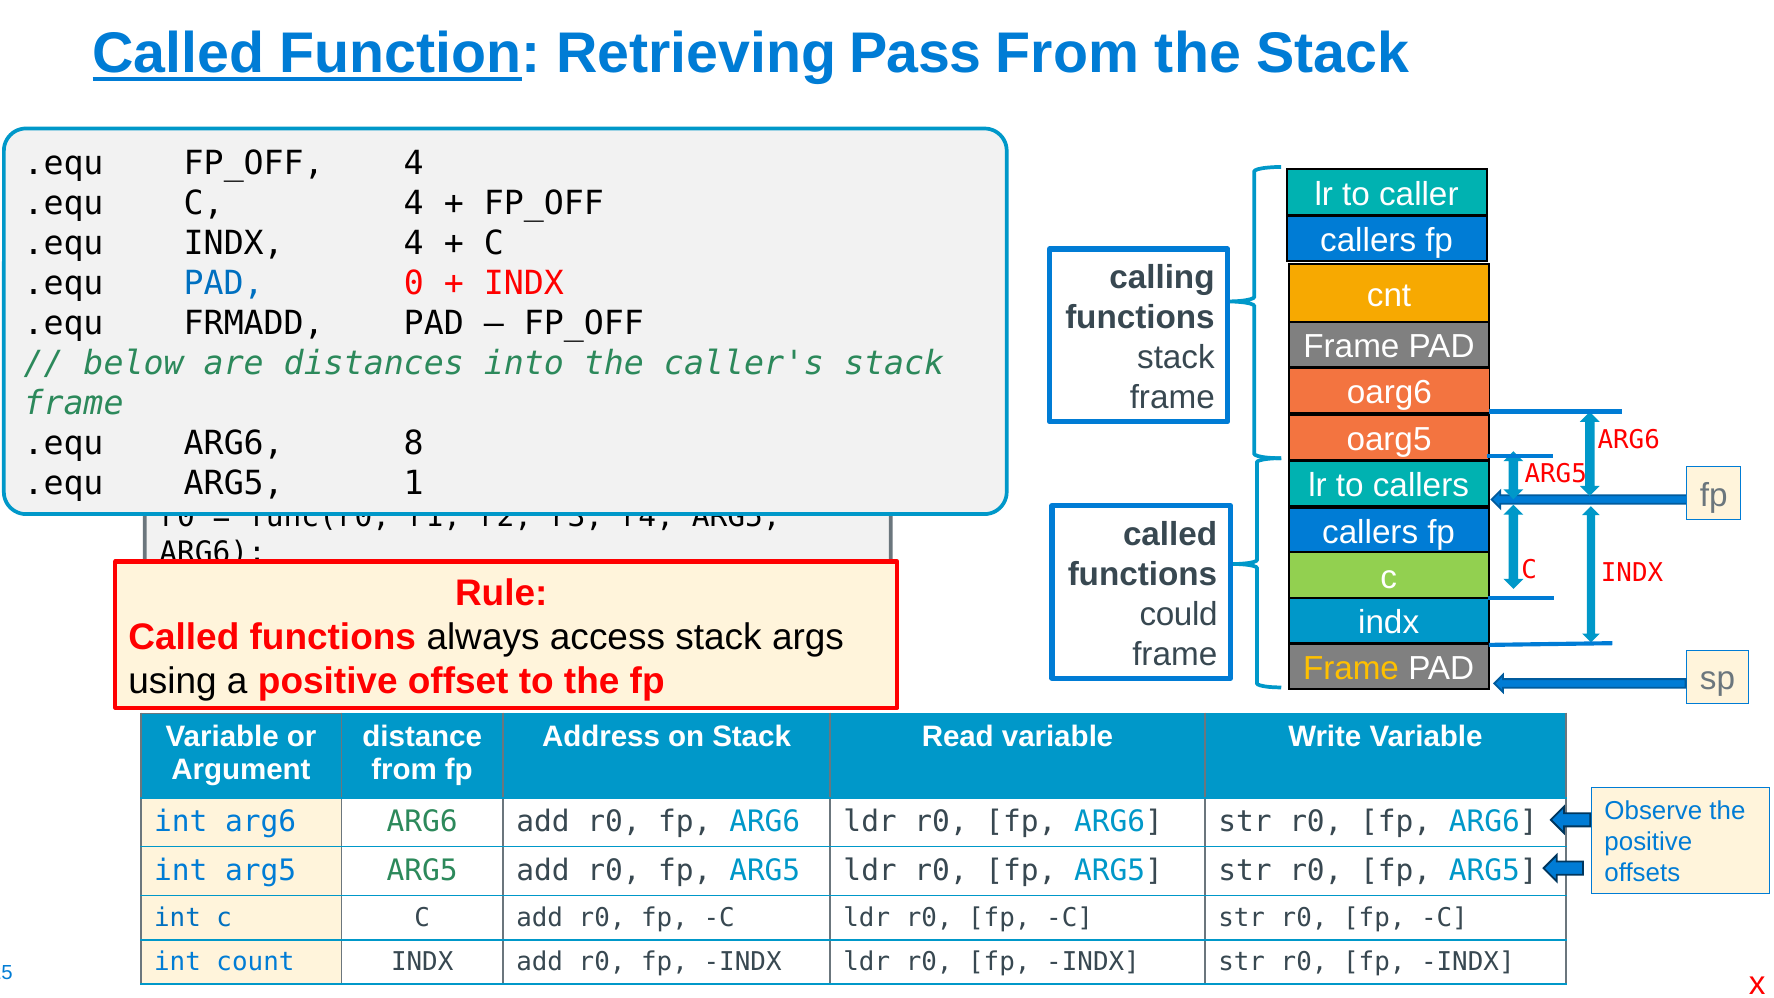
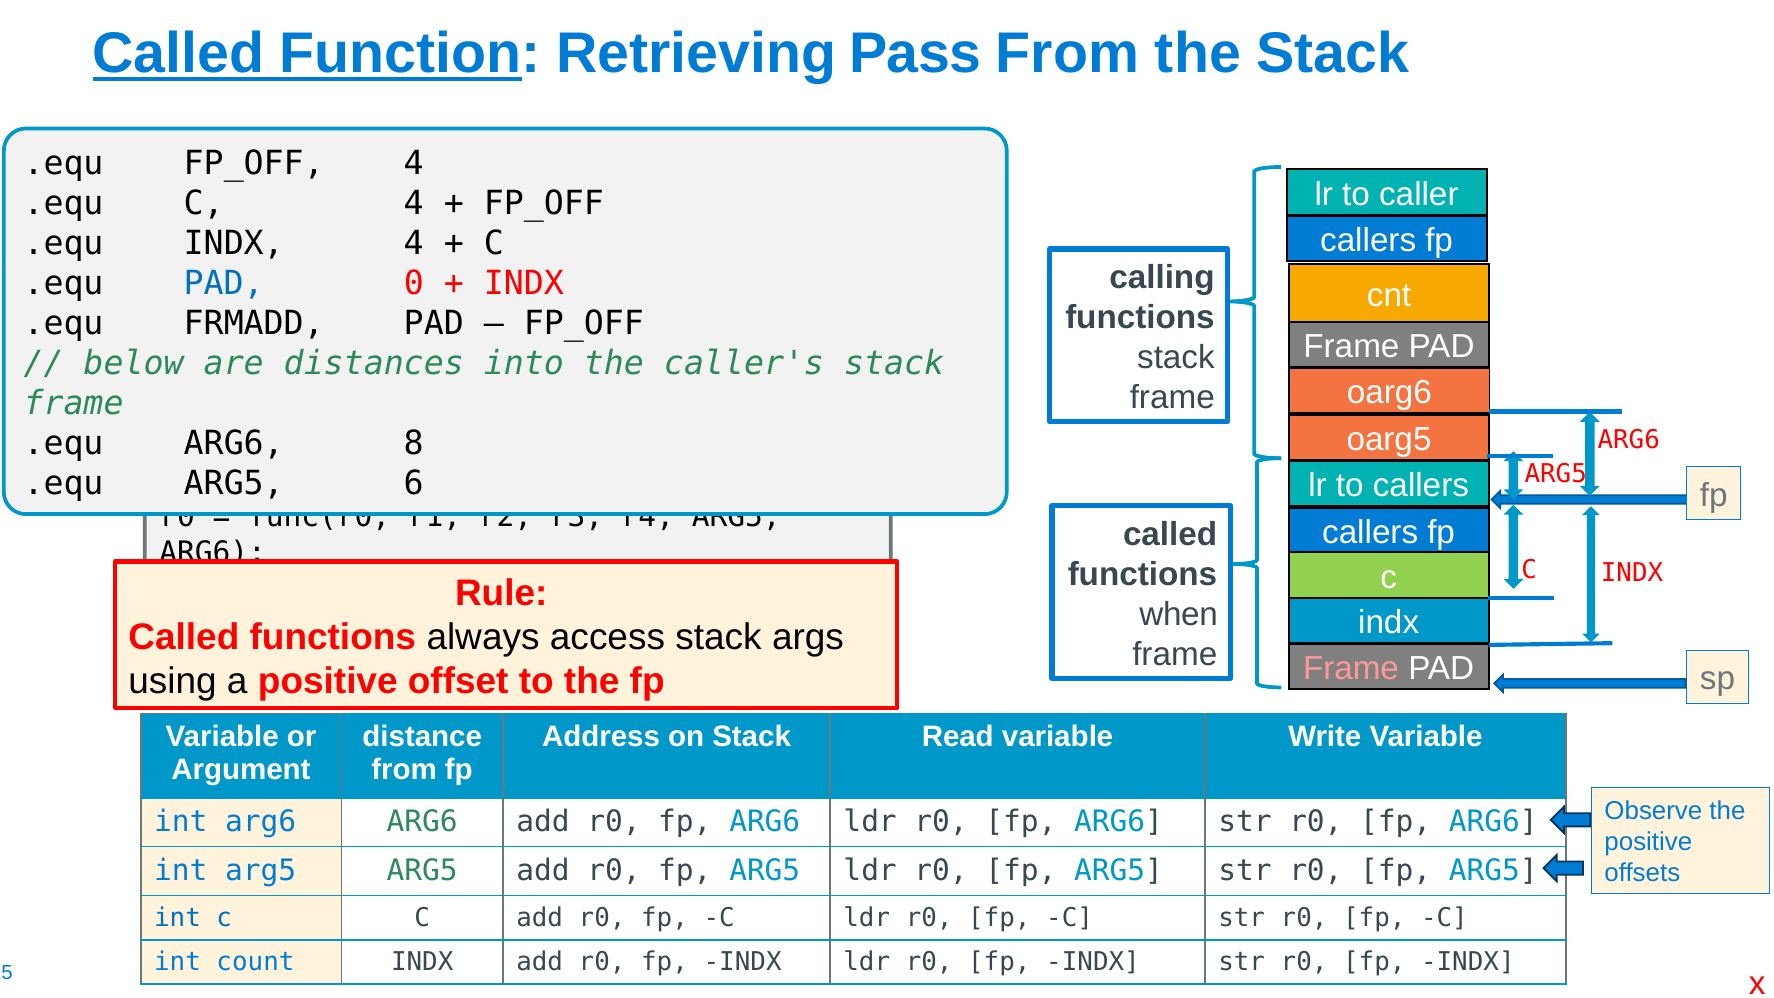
1: 1 -> 6
could: could -> when
Frame at (1351, 669) colour: yellow -> pink
